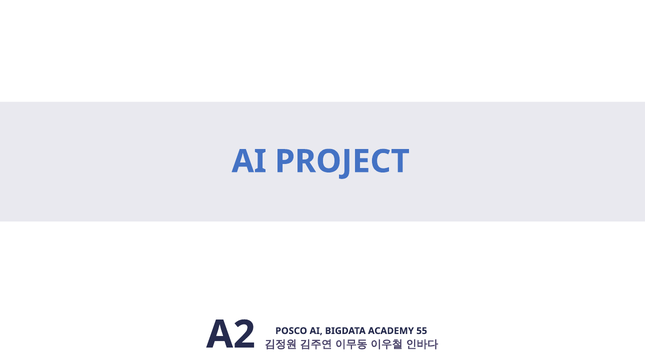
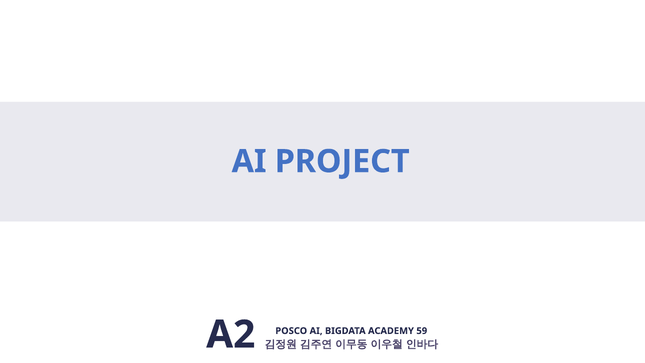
55: 55 -> 59
